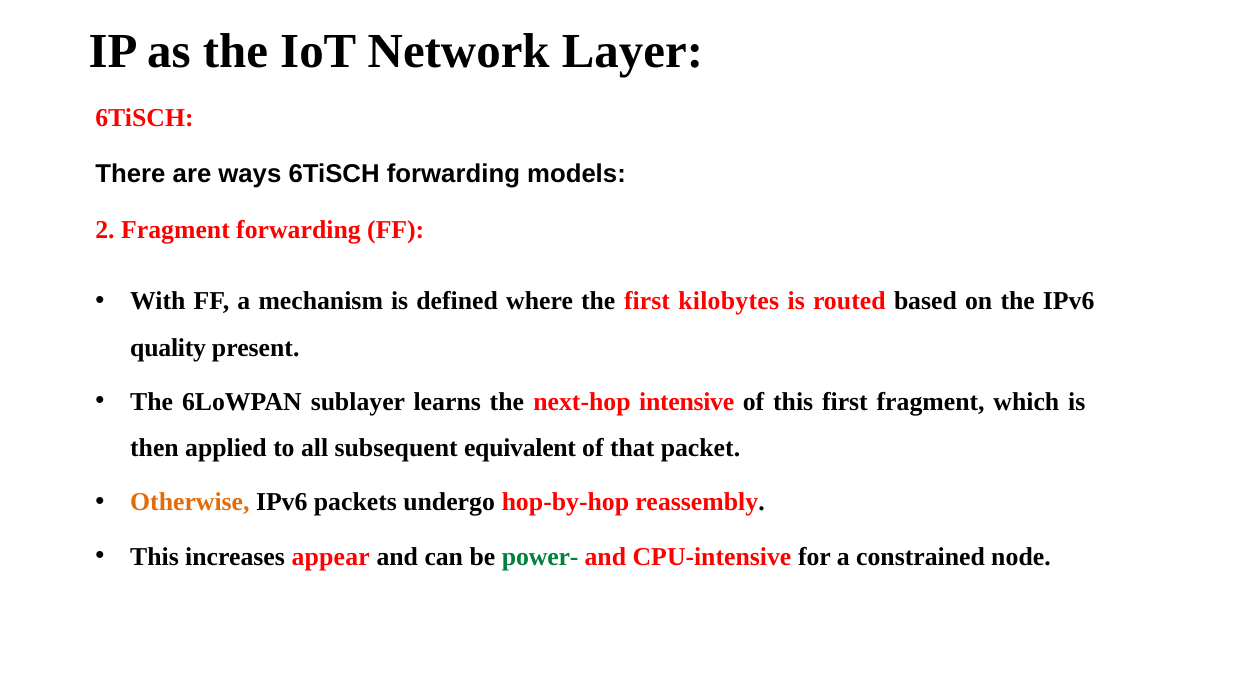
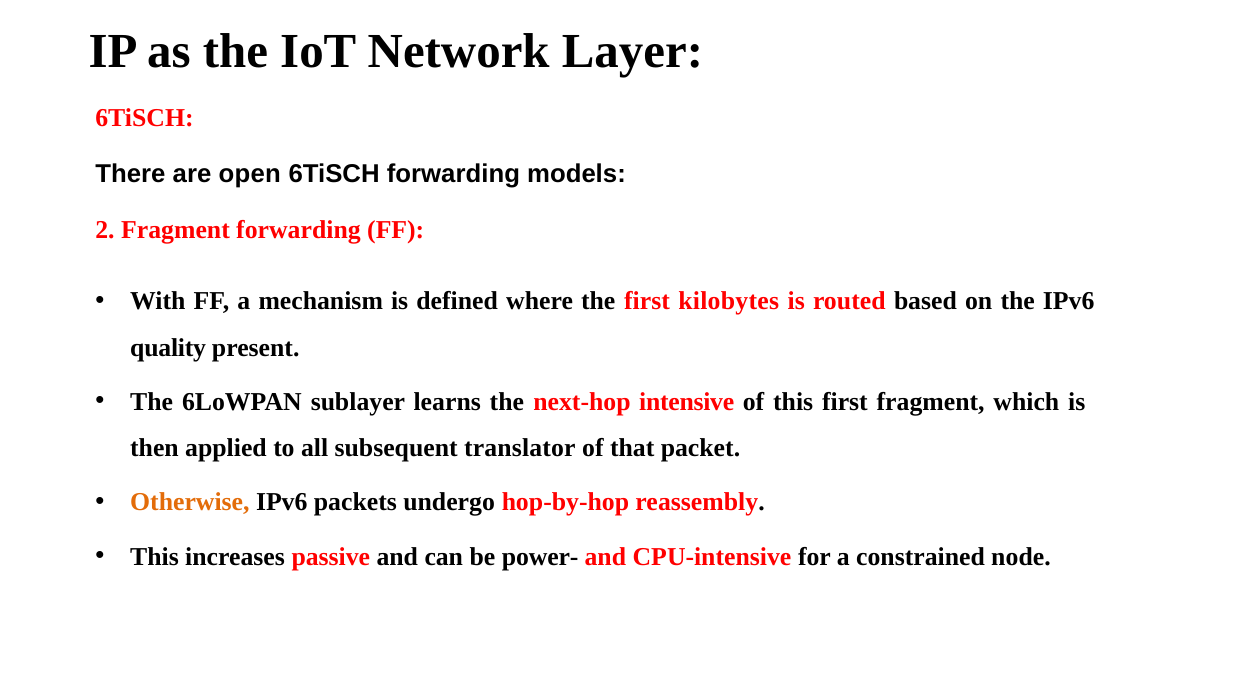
ways: ways -> open
equivalent: equivalent -> translator
appear: appear -> passive
power- colour: green -> black
